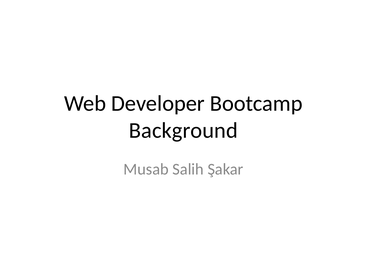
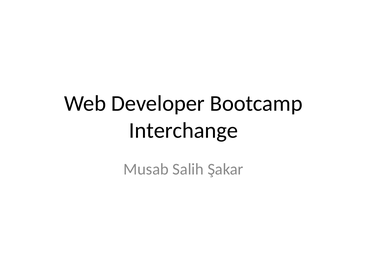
Background: Background -> Interchange
